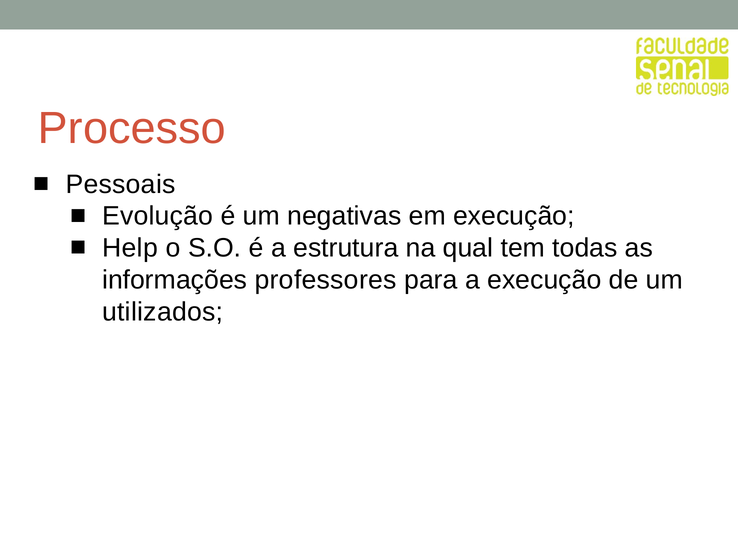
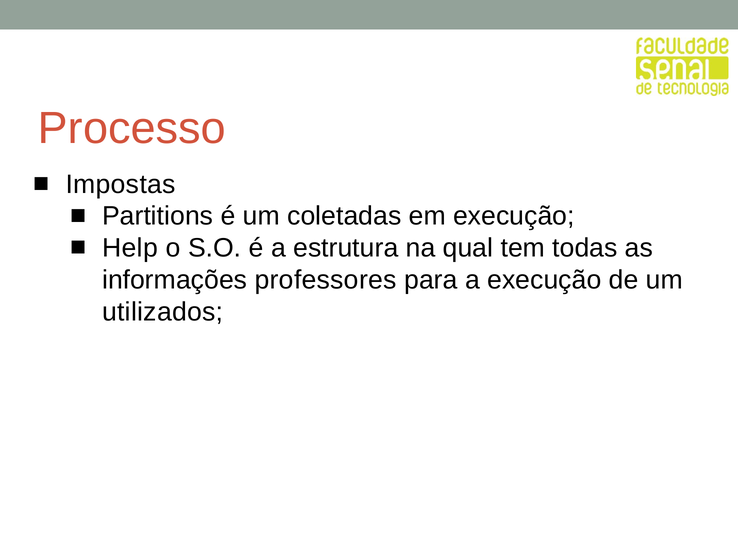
Pessoais: Pessoais -> Impostas
Evolução: Evolução -> Partitions
negativas: negativas -> coletadas
